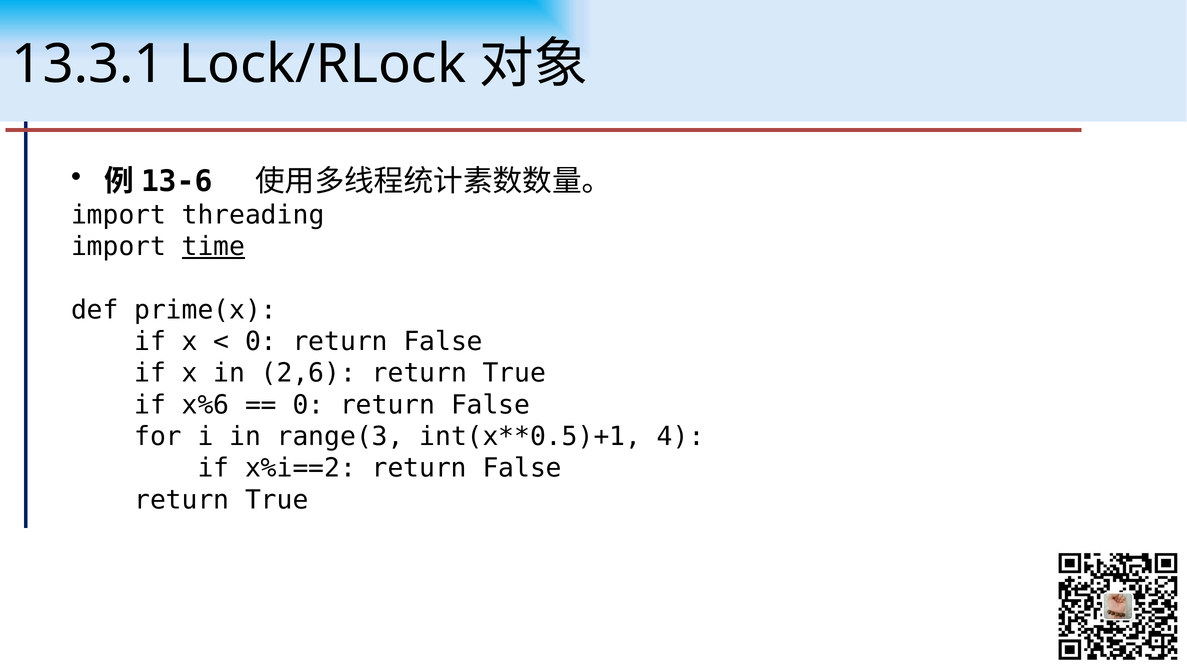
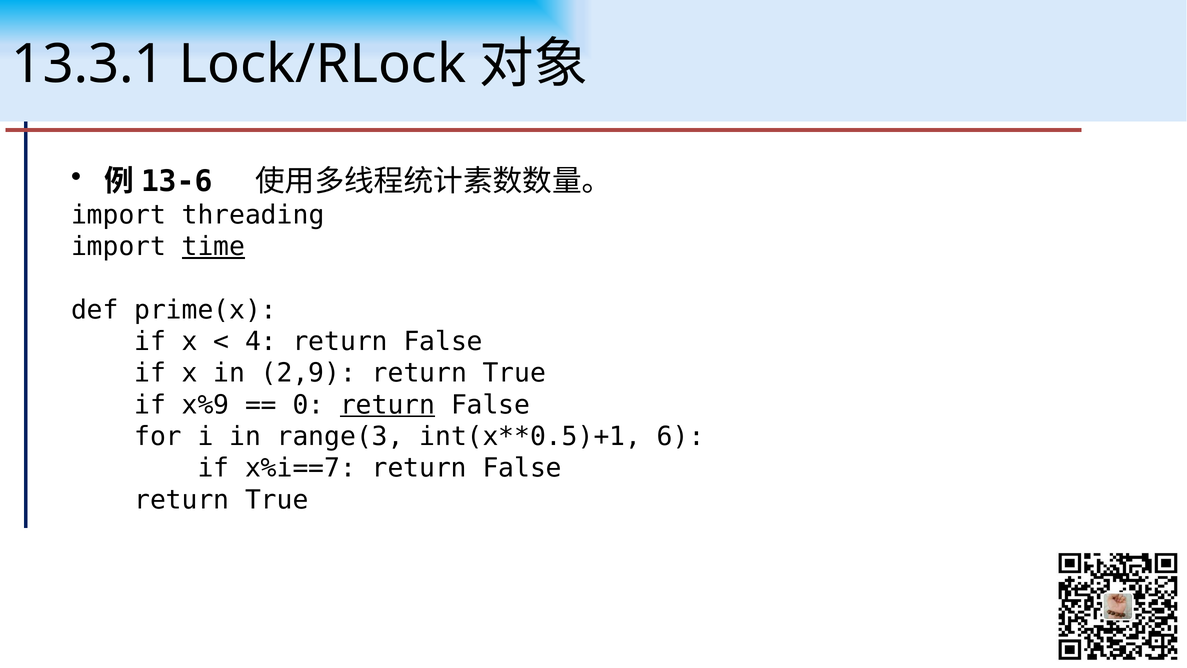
0 at (261, 341): 0 -> 4
2,6: 2,6 -> 2,9
x%6: x%6 -> x%9
return at (388, 405) underline: none -> present
4: 4 -> 6
x%i==2: x%i==2 -> x%i==7
